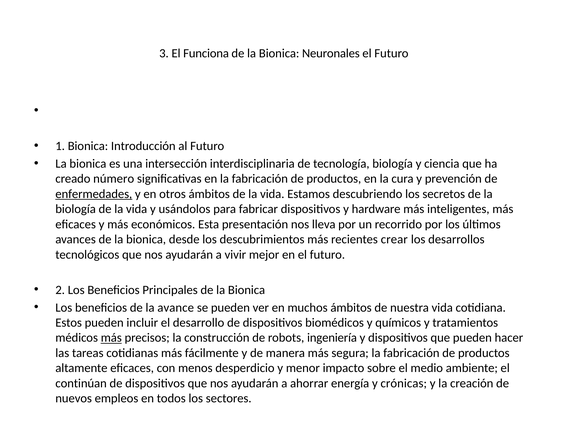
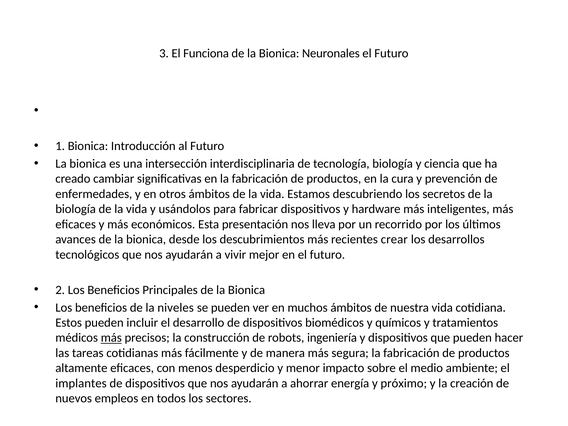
creado número: número -> cambiar
enfermedades at (94, 194) underline: present -> none
la avance: avance -> niveles
continúan: continúan -> implantes
y crónicas: crónicas -> próximo
